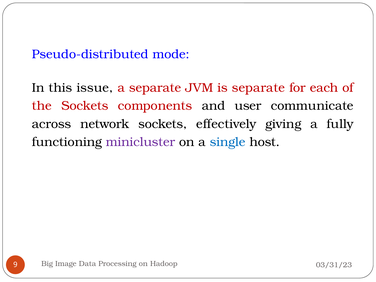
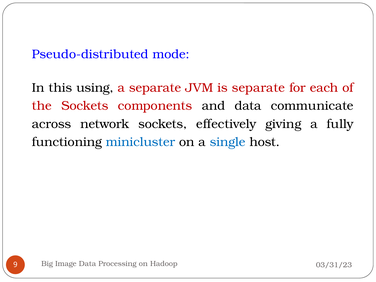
issue: issue -> using
and user: user -> data
minicluster colour: purple -> blue
